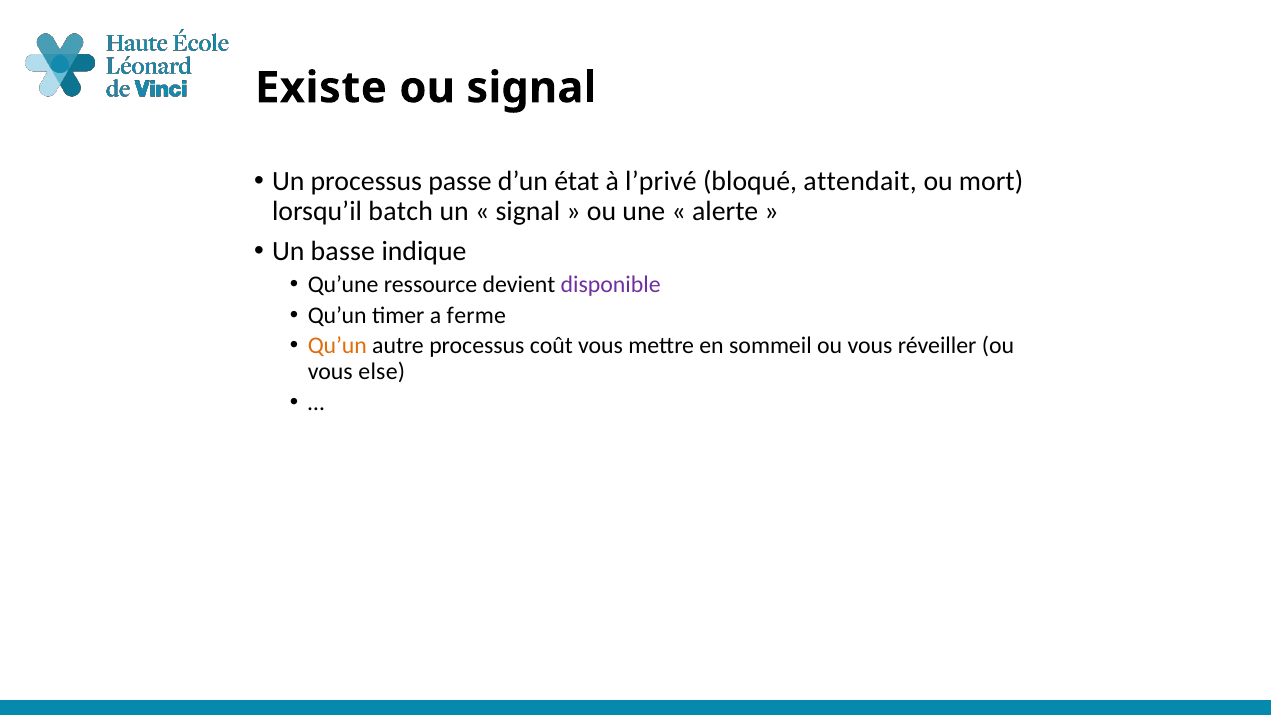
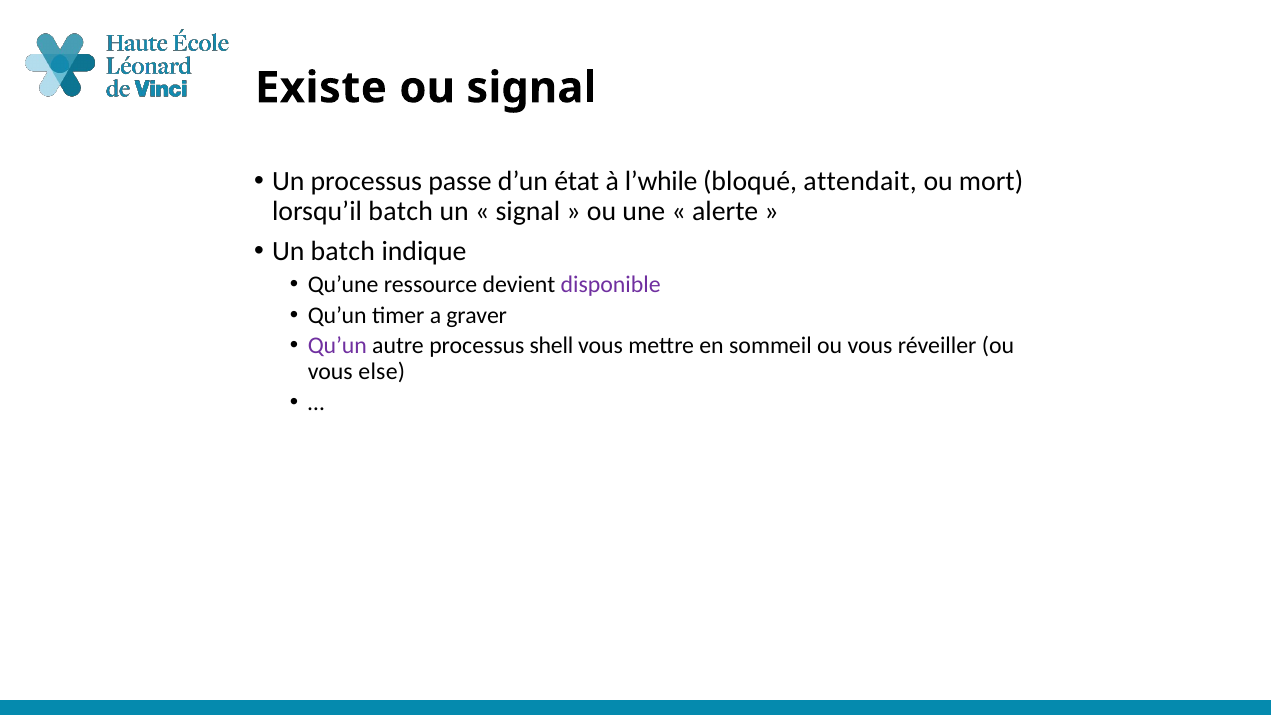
l’privé: l’privé -> l’while
Un basse: basse -> batch
ferme: ferme -> graver
Qu’un at (337, 346) colour: orange -> purple
coût: coût -> shell
